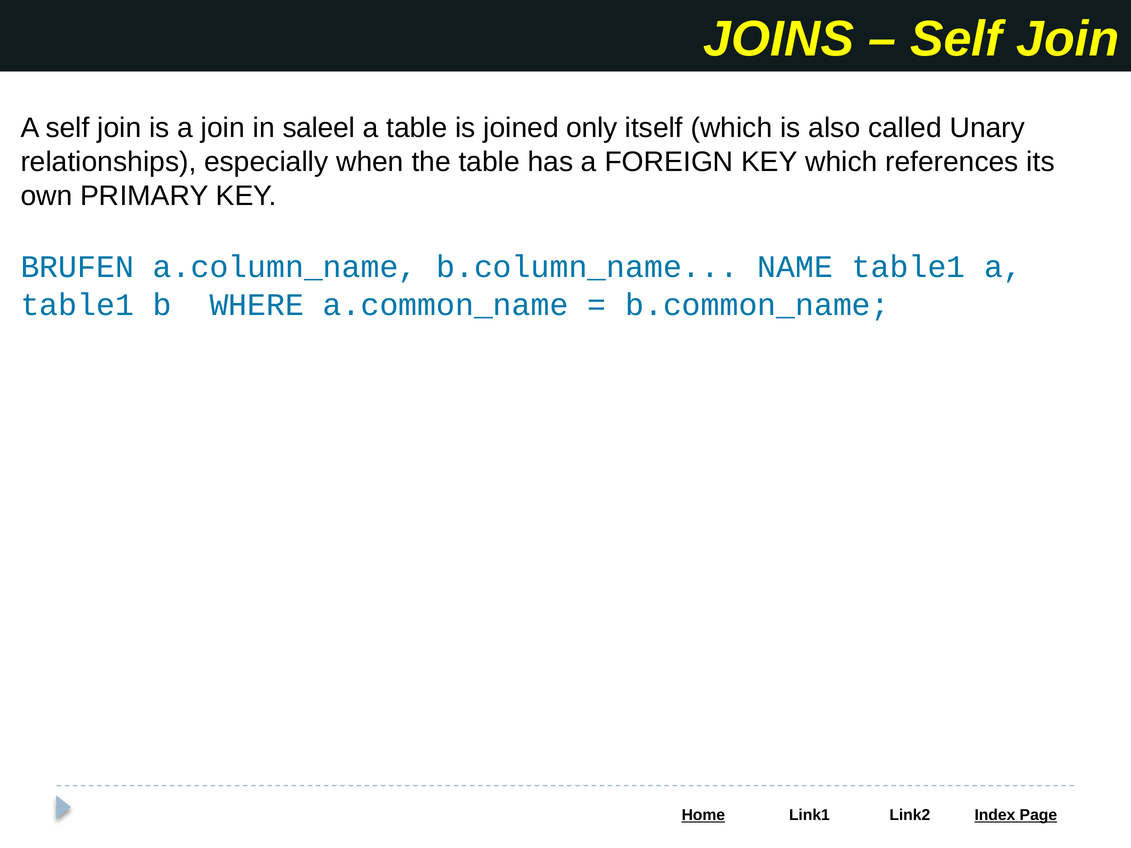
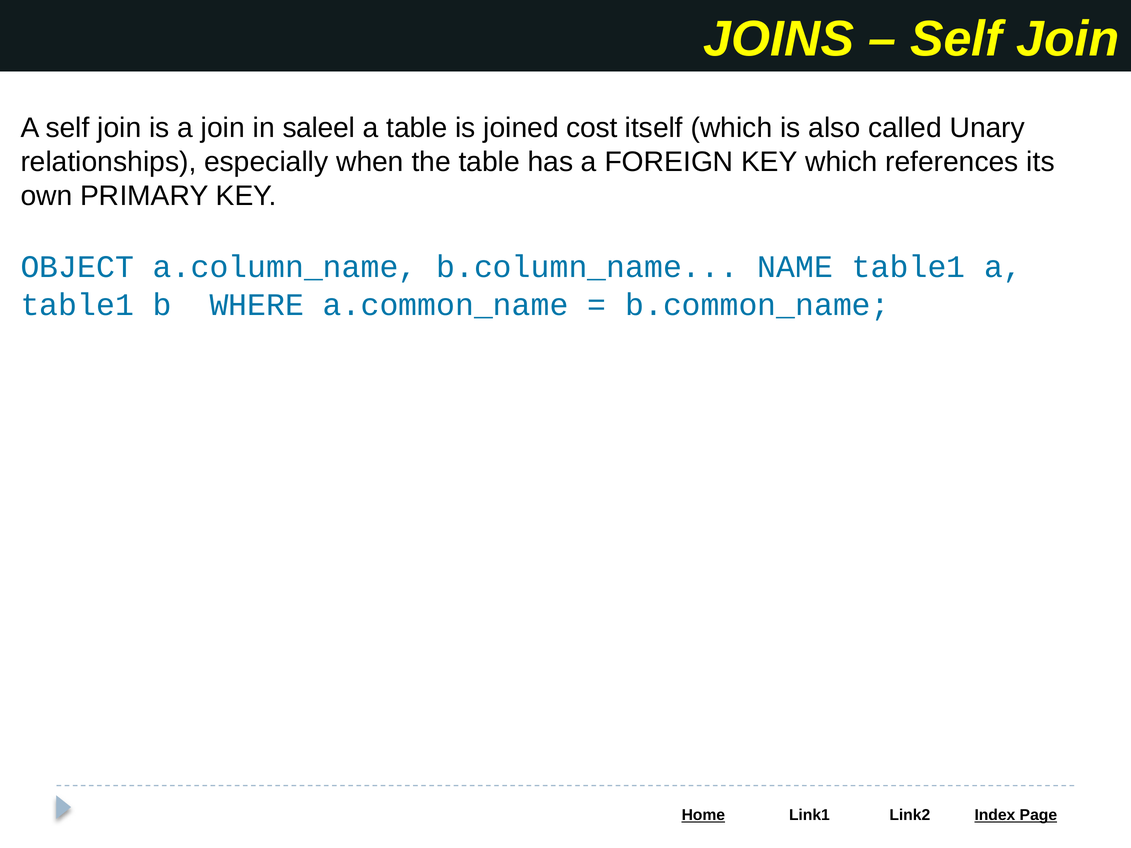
only: only -> cost
BRUFEN: BRUFEN -> OBJECT
